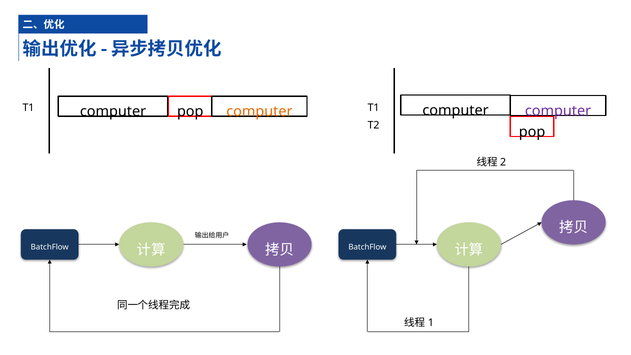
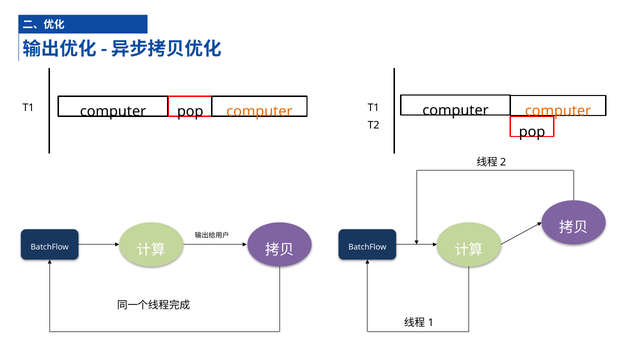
computer at (558, 111) colour: purple -> orange
